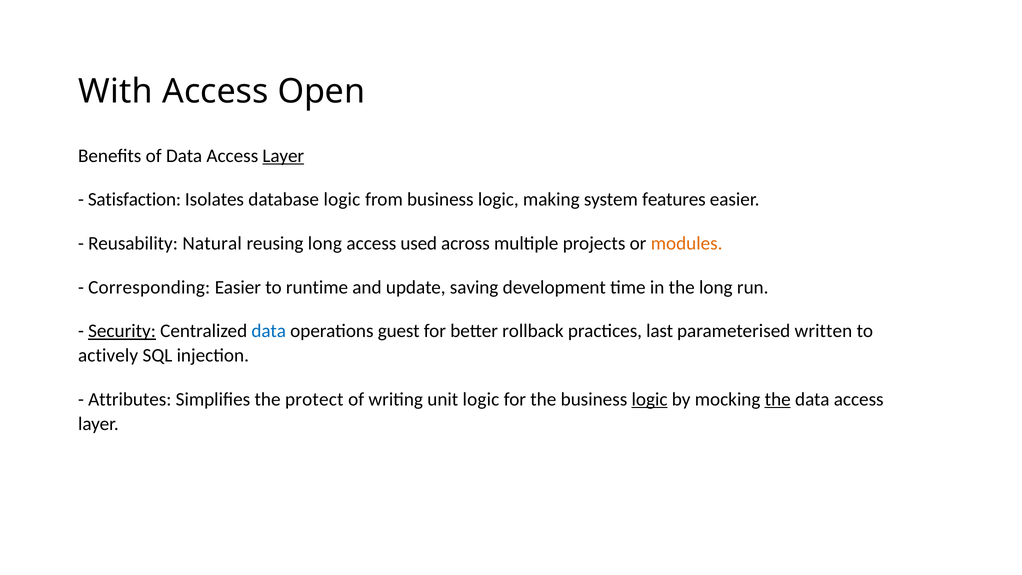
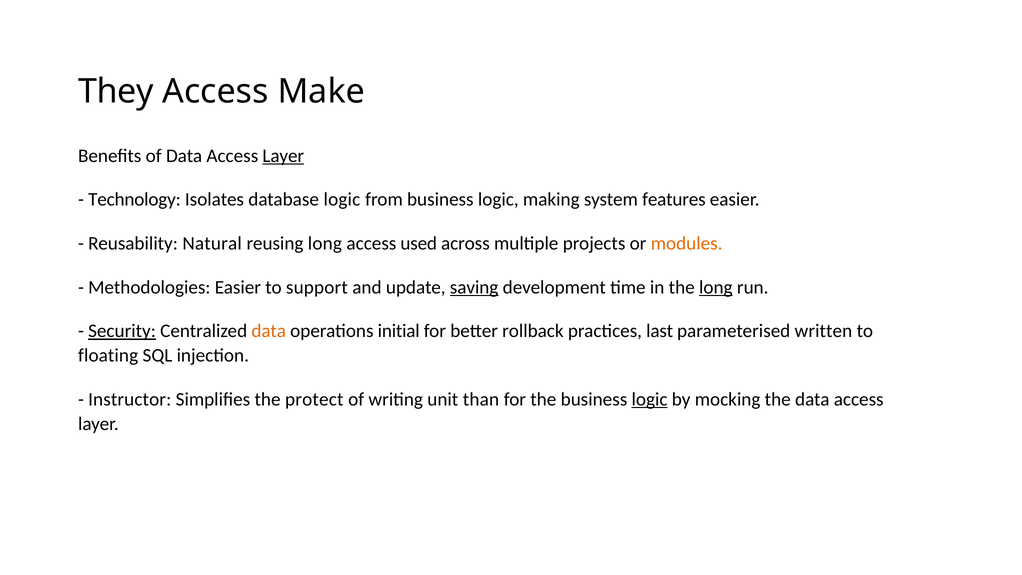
With: With -> They
Open: Open -> Make
Satisfaction: Satisfaction -> Technology
Corresponding: Corresponding -> Methodologies
runtime: runtime -> support
saving underline: none -> present
long at (716, 287) underline: none -> present
data at (269, 331) colour: blue -> orange
guest: guest -> initial
actively: actively -> floating
Attributes: Attributes -> Instructor
unit logic: logic -> than
the at (778, 399) underline: present -> none
